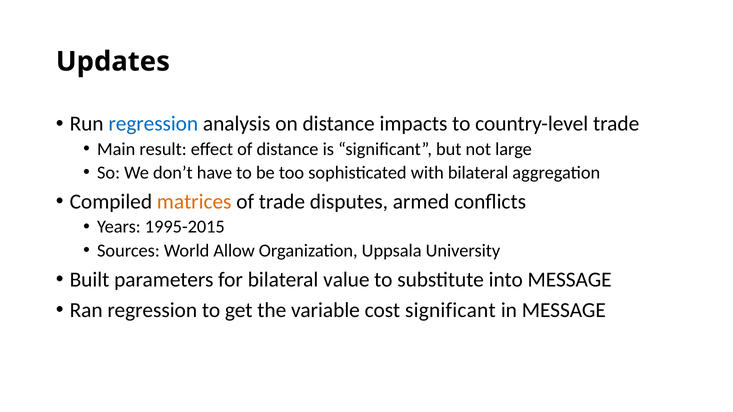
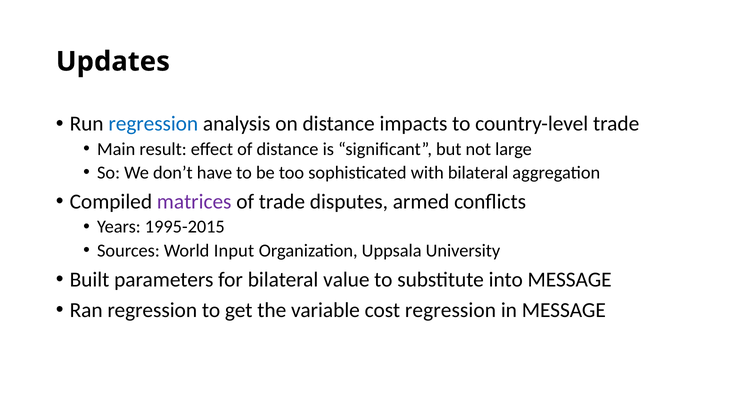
matrices colour: orange -> purple
Allow: Allow -> Input
cost significant: significant -> regression
